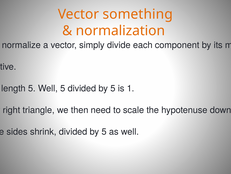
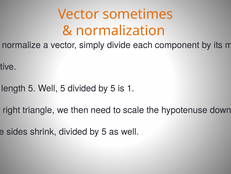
something: something -> sometimes
